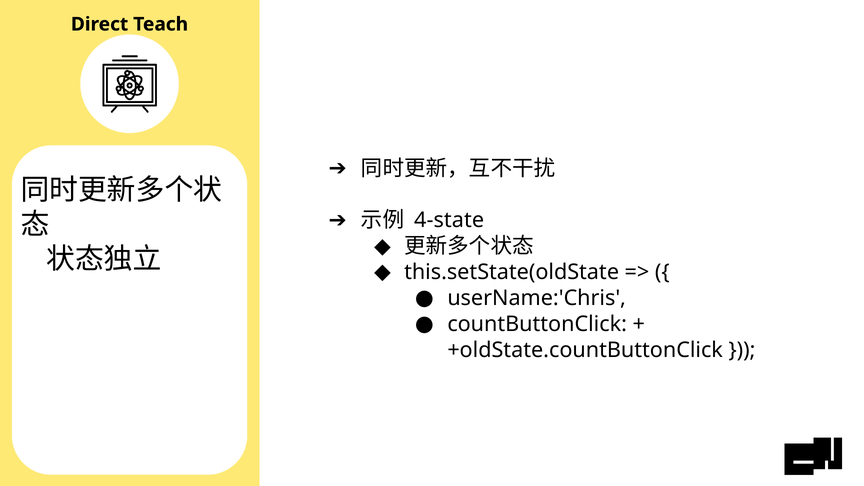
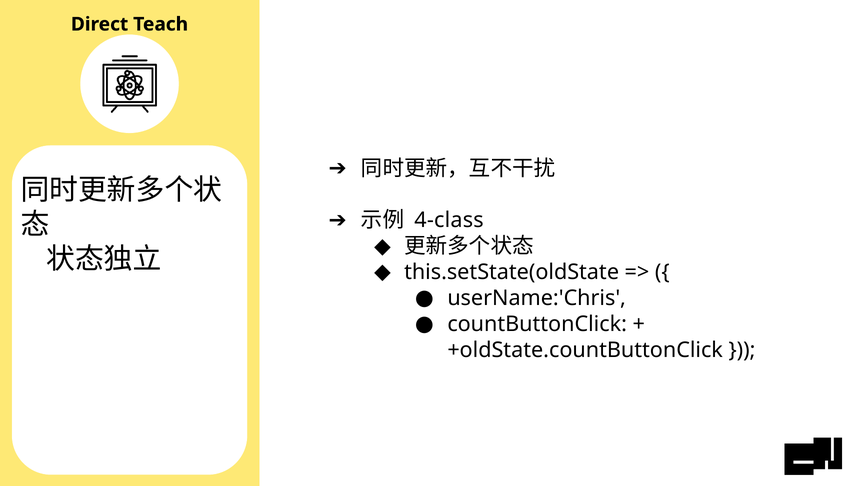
4-state: 4-state -> 4-class
